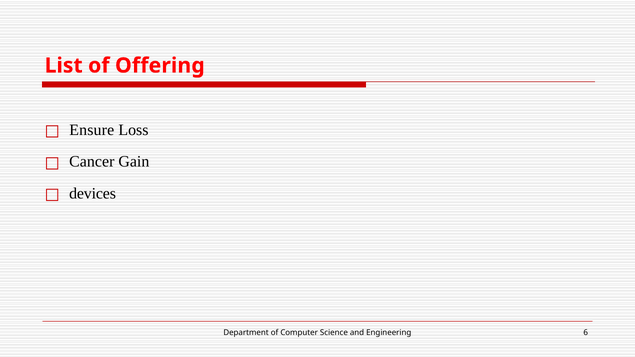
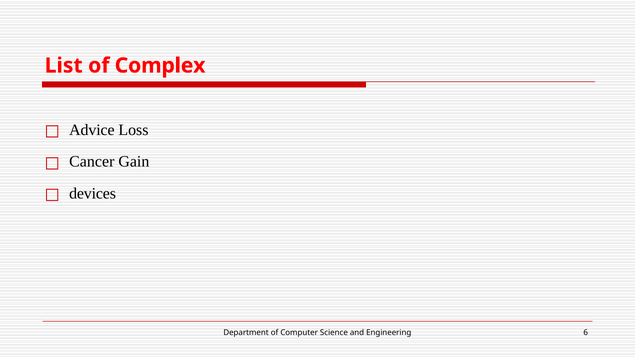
Offering: Offering -> Complex
Ensure: Ensure -> Advice
